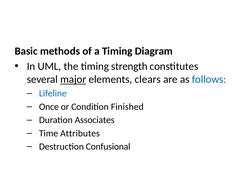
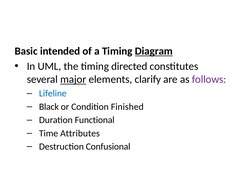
methods: methods -> intended
Diagram underline: none -> present
strength: strength -> directed
clears: clears -> clarify
follows colour: blue -> purple
Once: Once -> Black
Associates: Associates -> Functional
